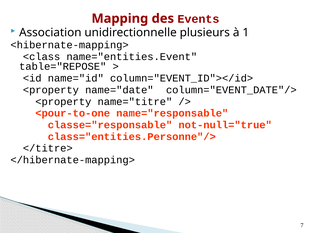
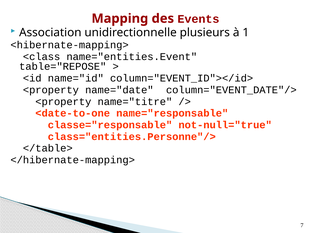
<pour-to-one: <pour-to-one -> <date-to-one
</titre>: </titre> -> </table>
